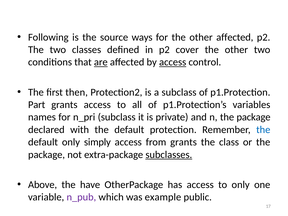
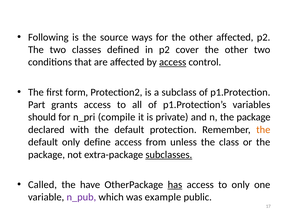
are underline: present -> none
then: then -> form
names: names -> should
n_pri subclass: subclass -> compile
the at (263, 130) colour: blue -> orange
simply: simply -> define
from grants: grants -> unless
Above: Above -> Called
has underline: none -> present
